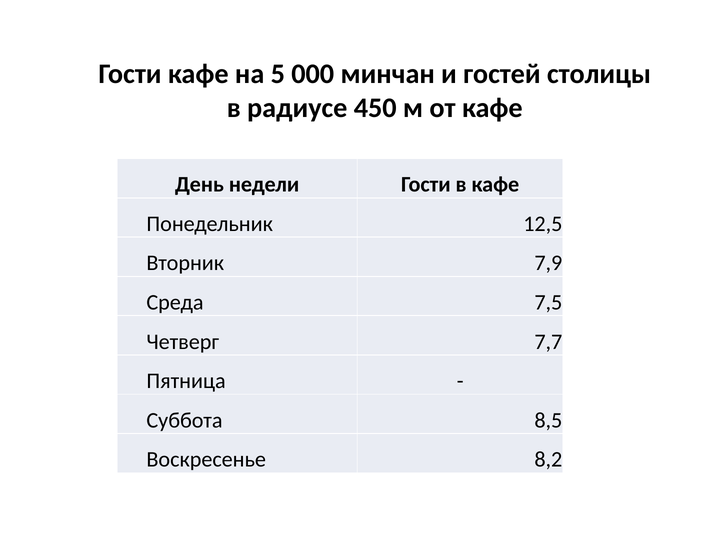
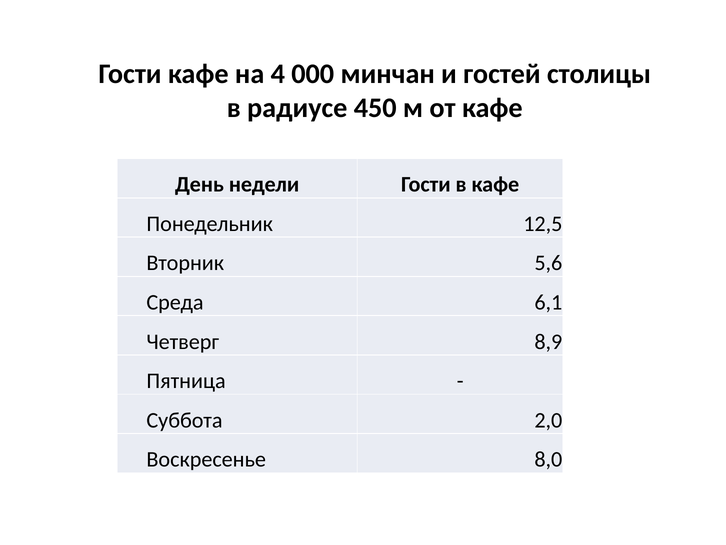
5: 5 -> 4
7,9: 7,9 -> 5,6
7,5: 7,5 -> 6,1
7,7: 7,7 -> 8,9
8,5: 8,5 -> 2,0
8,2: 8,2 -> 8,0
